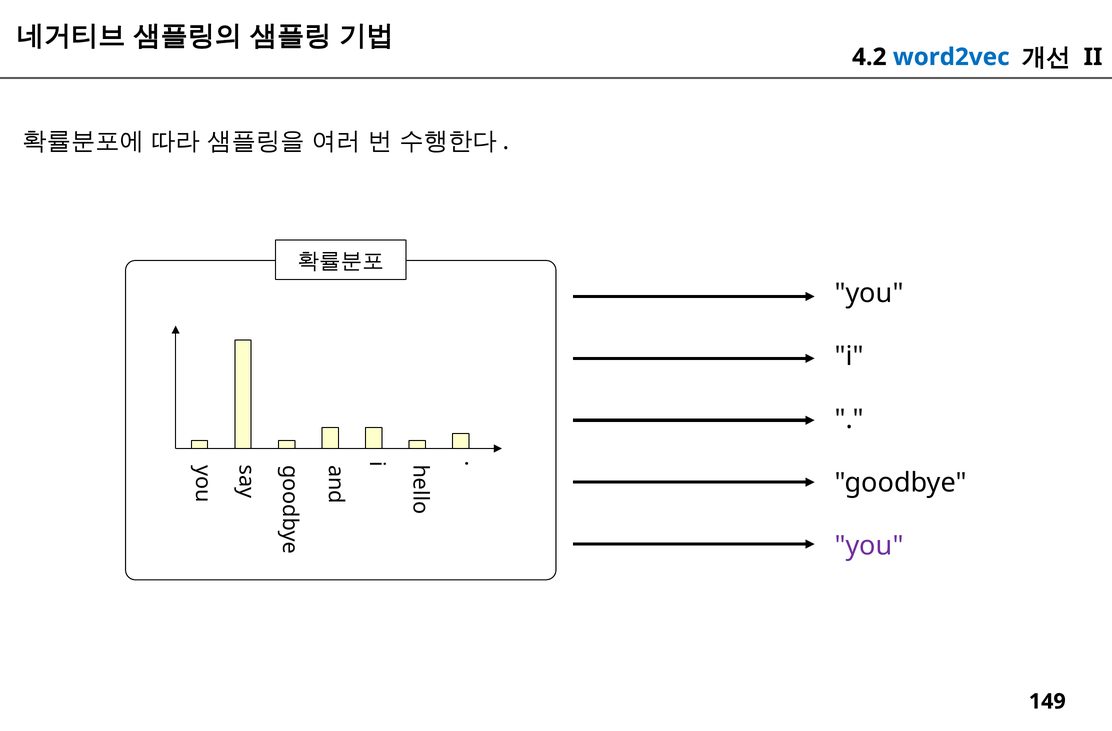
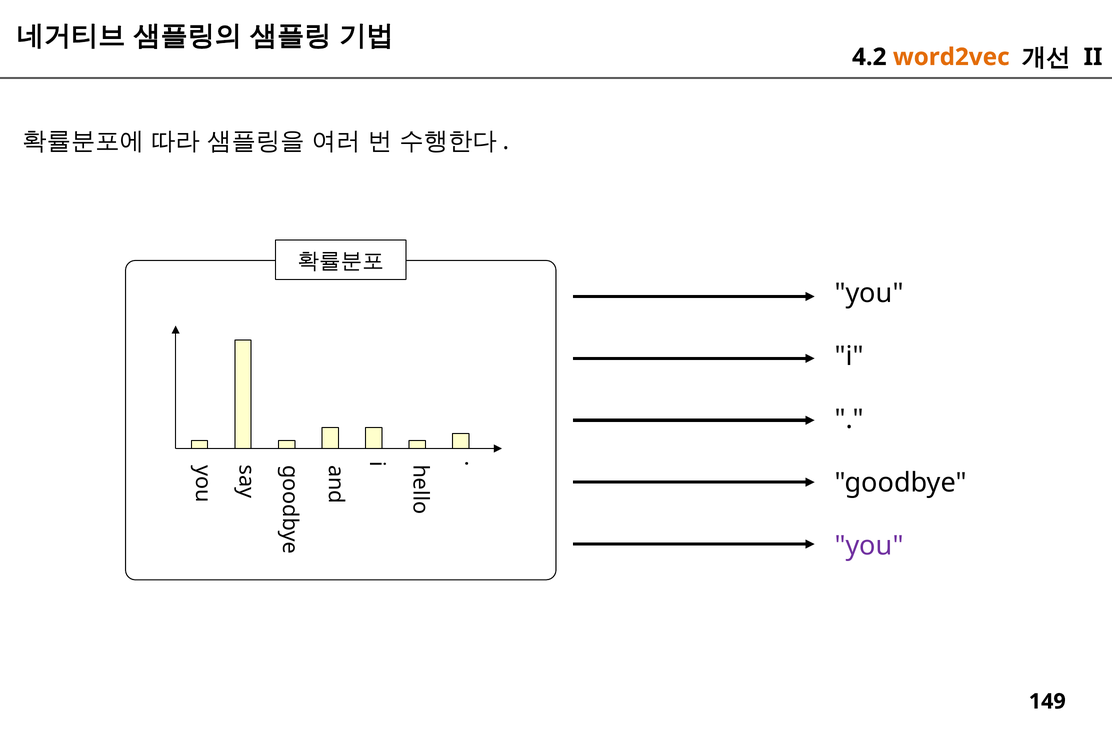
word2vec colour: blue -> orange
